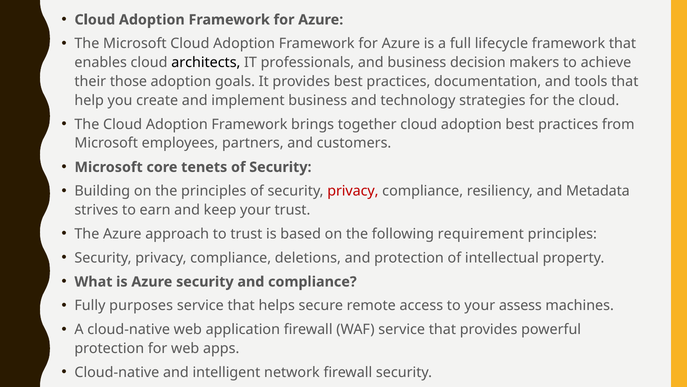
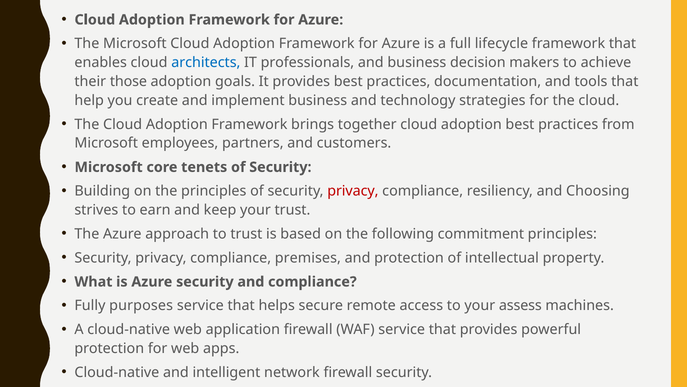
architects colour: black -> blue
Metadata: Metadata -> Choosing
requirement: requirement -> commitment
deletions: deletions -> premises
